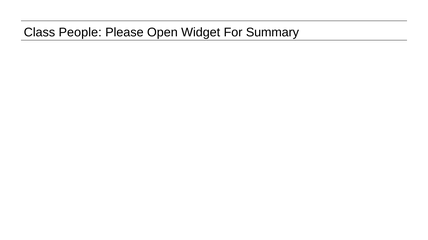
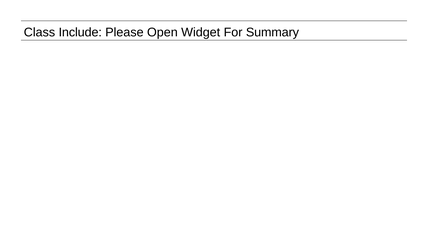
People: People -> Include
